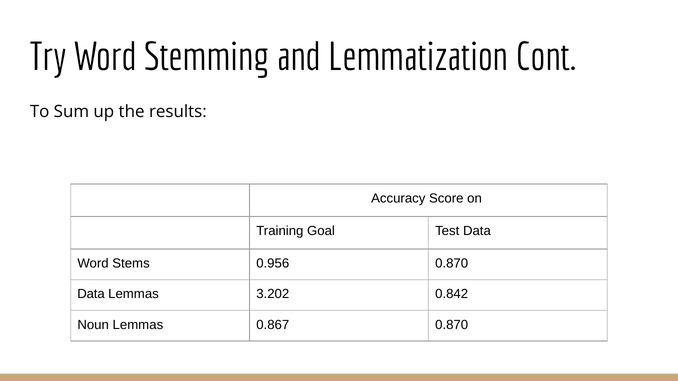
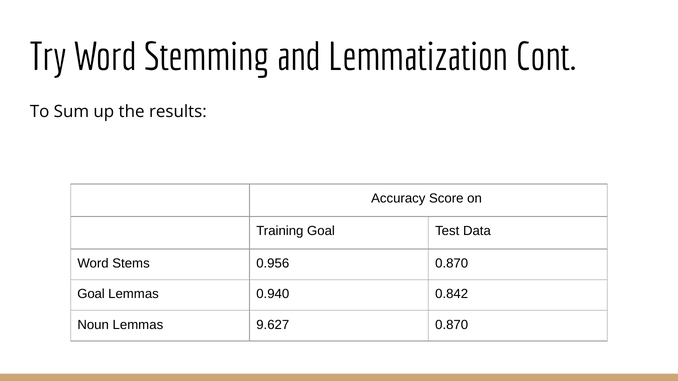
Data at (91, 294): Data -> Goal
3.202: 3.202 -> 0.940
0.867: 0.867 -> 9.627
